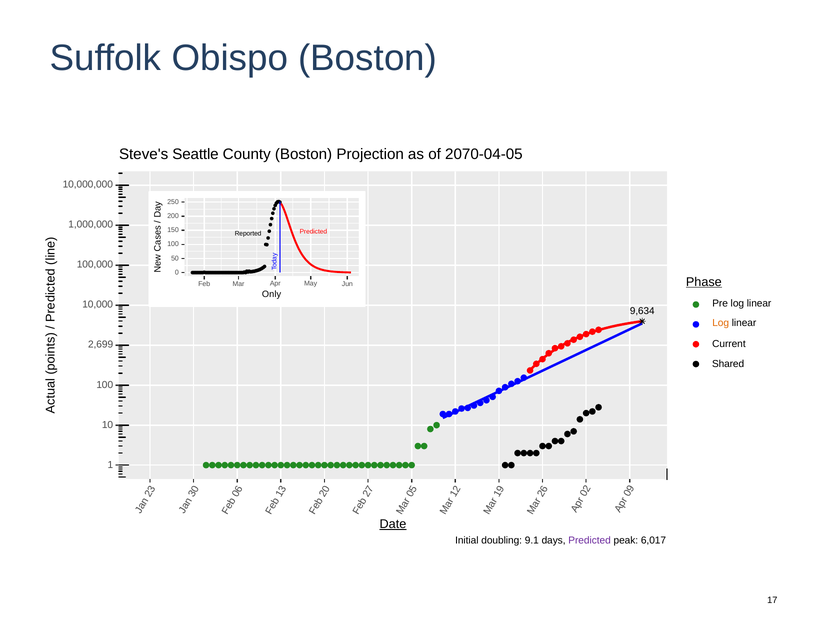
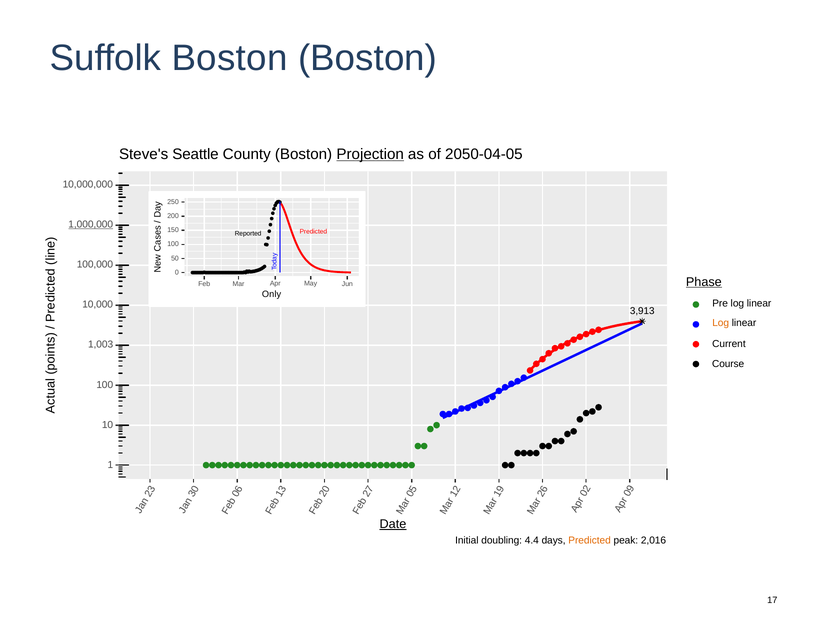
Suffolk Obispo: Obispo -> Boston
Projection underline: none -> present
2070-04-05: 2070-04-05 -> 2050-04-05
1,000,000 underline: none -> present
9,634: 9,634 -> 3,913
2,699: 2,699 -> 1,003
Shared: Shared -> Course
9.1: 9.1 -> 4.4
Predicted at (590, 540) colour: purple -> orange
6,017: 6,017 -> 2,016
